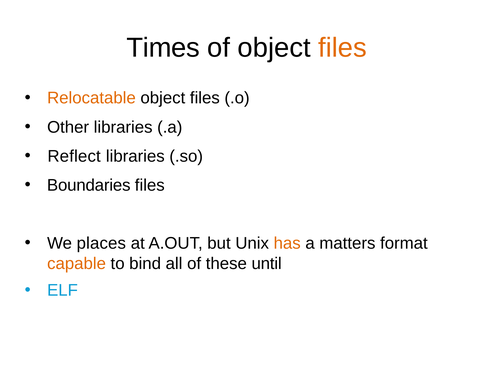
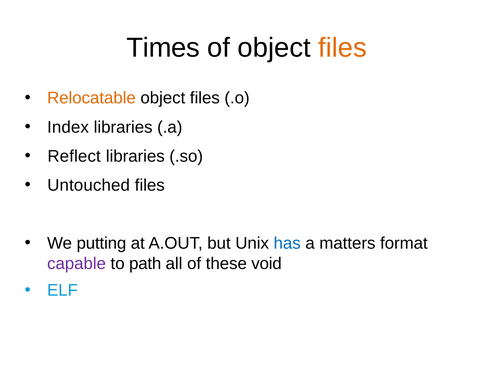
Other: Other -> Index
Boundaries: Boundaries -> Untouched
places: places -> putting
has colour: orange -> blue
capable colour: orange -> purple
bind: bind -> path
until: until -> void
